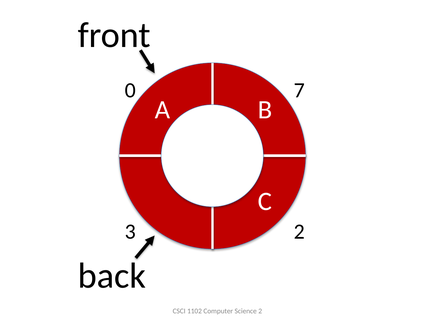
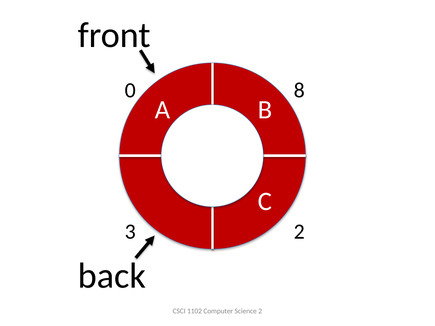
7: 7 -> 8
